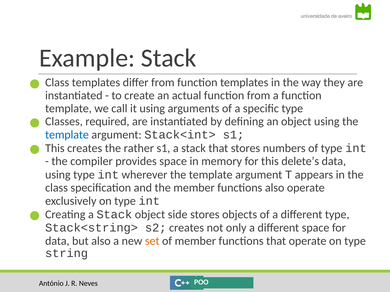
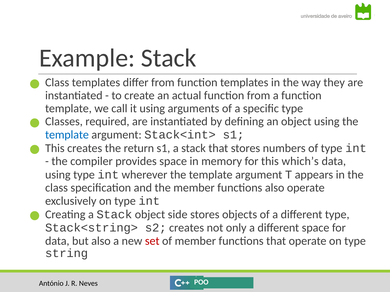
rather: rather -> return
delete’s: delete’s -> which’s
set colour: orange -> red
